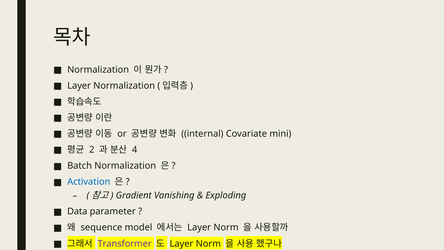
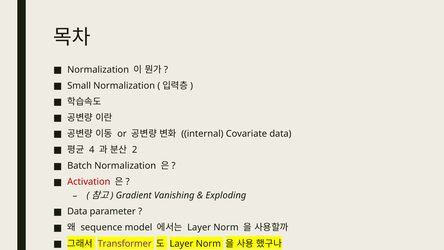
Layer at (79, 86): Layer -> Small
Covariate mini: mini -> data
2: 2 -> 4
4: 4 -> 2
Activation colour: blue -> red
